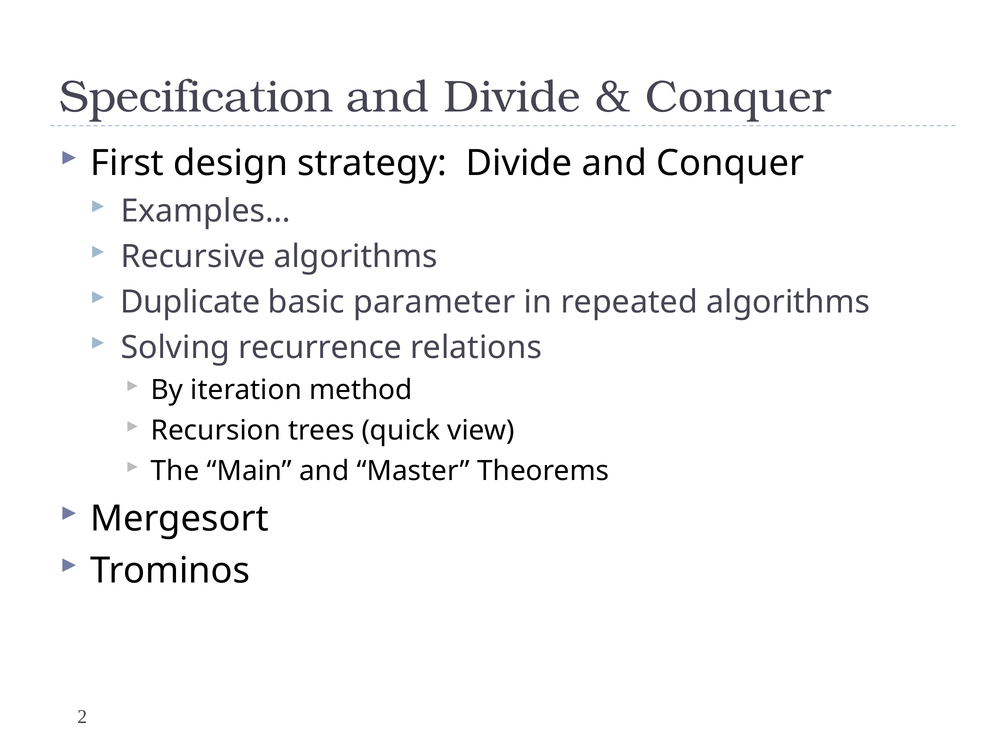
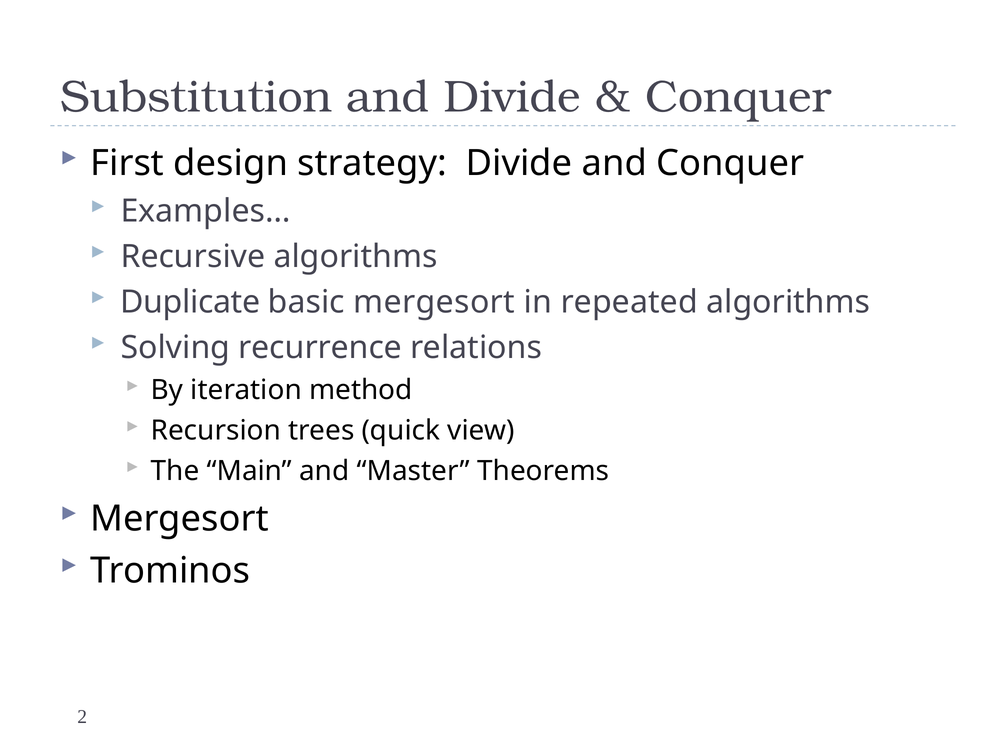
Specification: Specification -> Substitution
basic parameter: parameter -> mergesort
